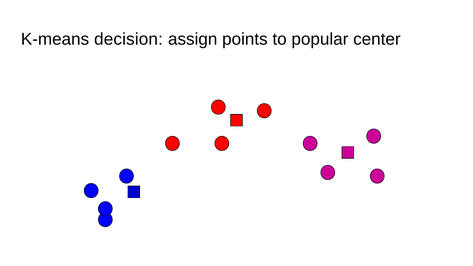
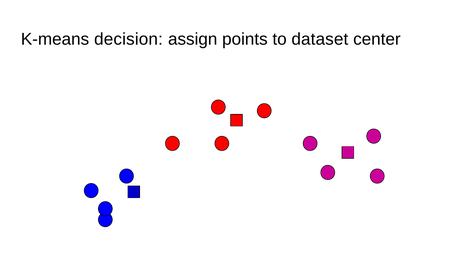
popular: popular -> dataset
